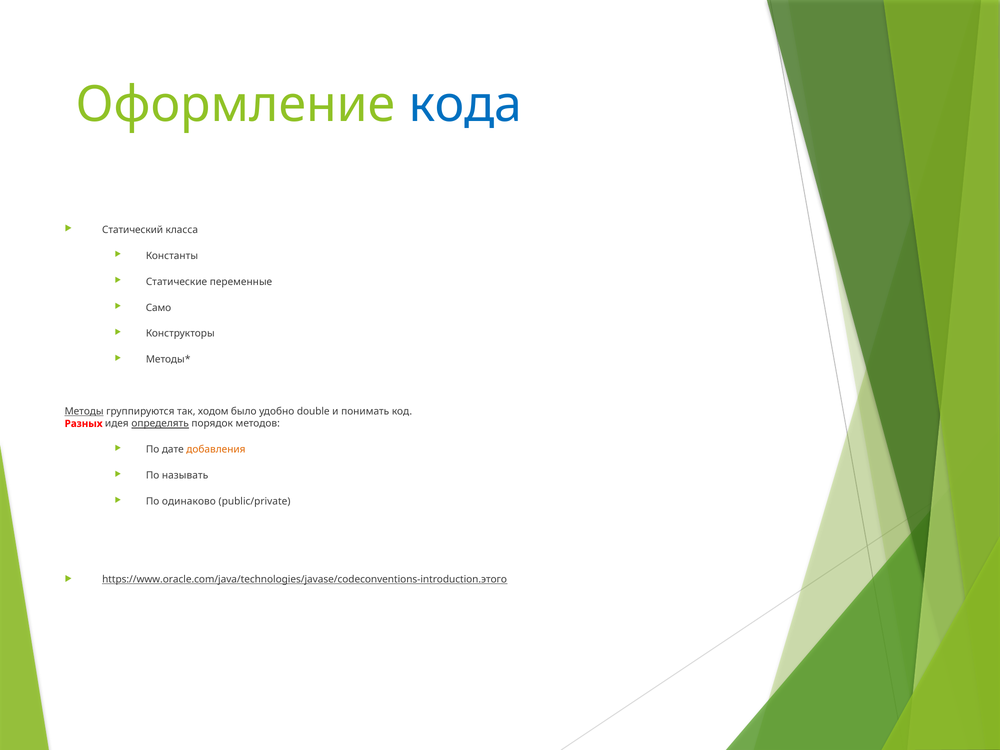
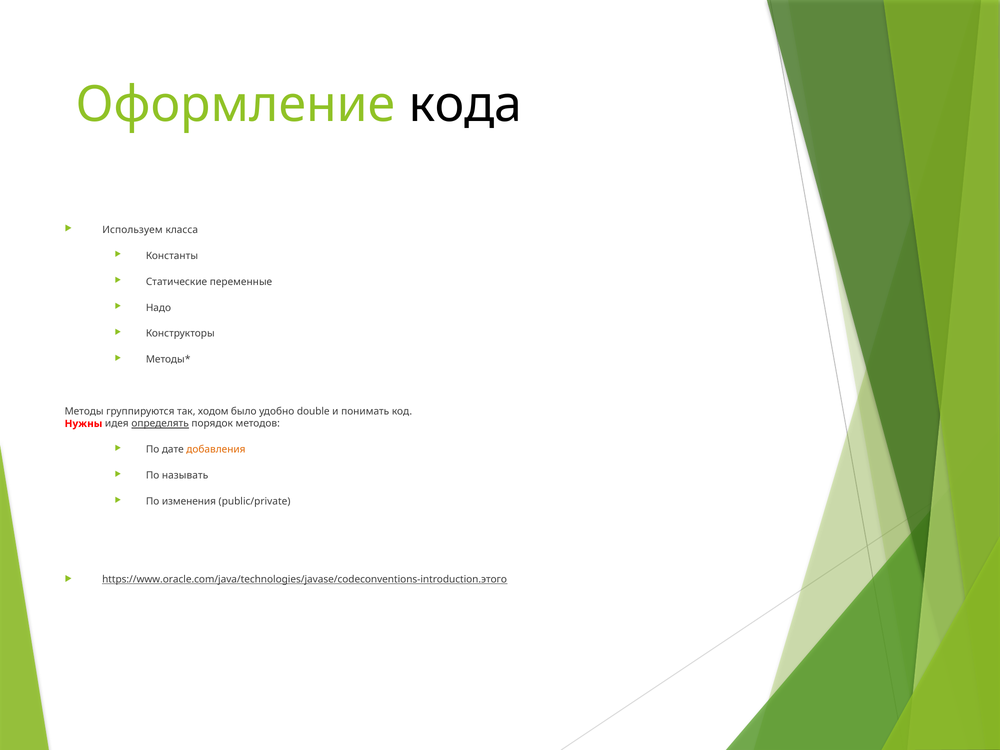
кода colour: blue -> black
Статический: Статический -> Используем
Само: Само -> Надо
Методы underline: present -> none
Разных: Разных -> Нужны
одинаково: одинаково -> изменения
